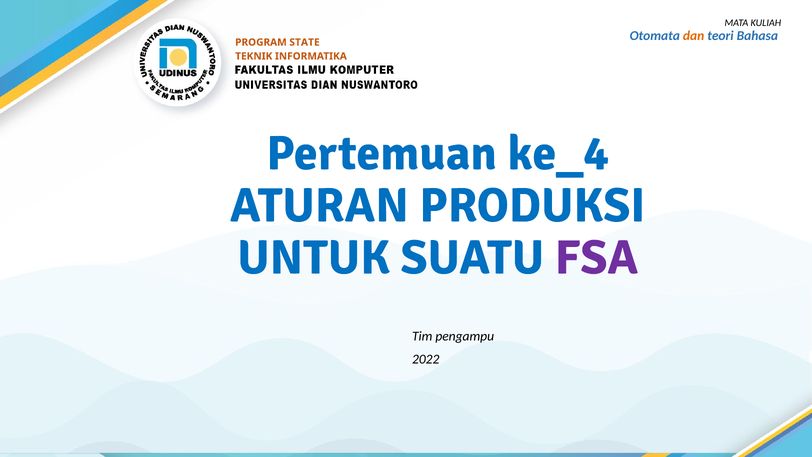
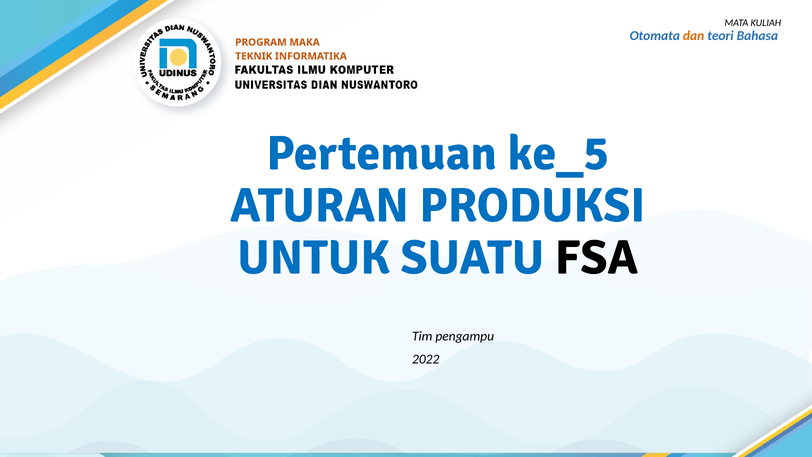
STATE: STATE -> MAKA
ke_4: ke_4 -> ke_5
FSA colour: purple -> black
